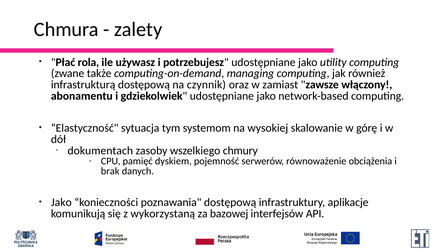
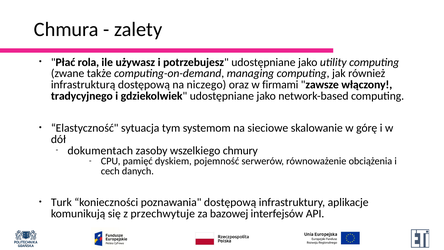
czynnik: czynnik -> niczego
zamiast: zamiast -> firmami
abonamentu: abonamentu -> tradycyjnego
wysokiej: wysokiej -> sieciowe
brak: brak -> cech
Jako at (61, 202): Jako -> Turk
wykorzystaną: wykorzystaną -> przechwytuje
